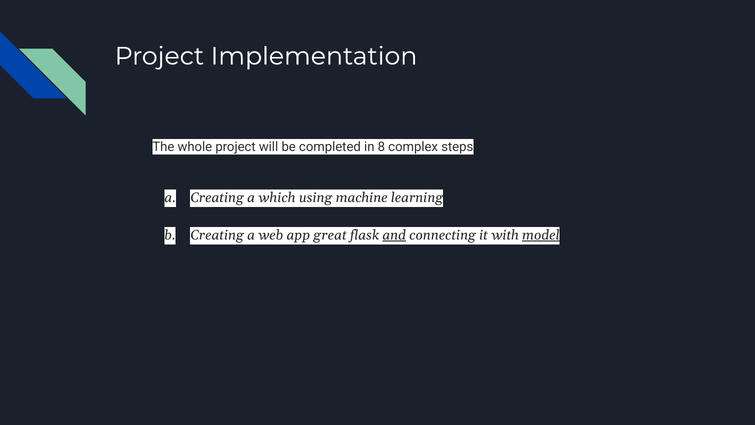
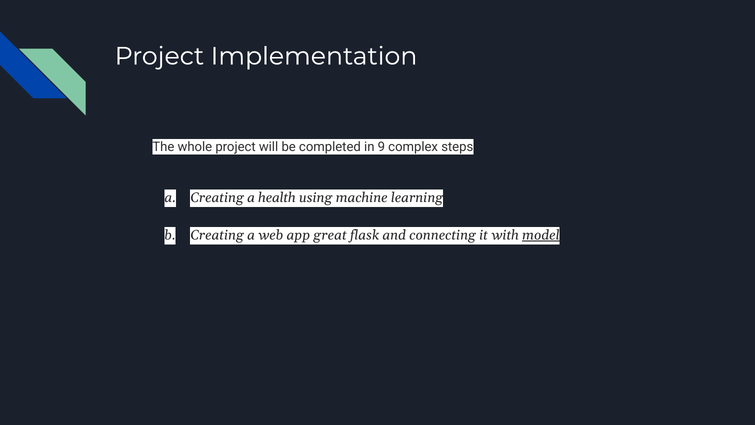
8: 8 -> 9
which: which -> health
and underline: present -> none
